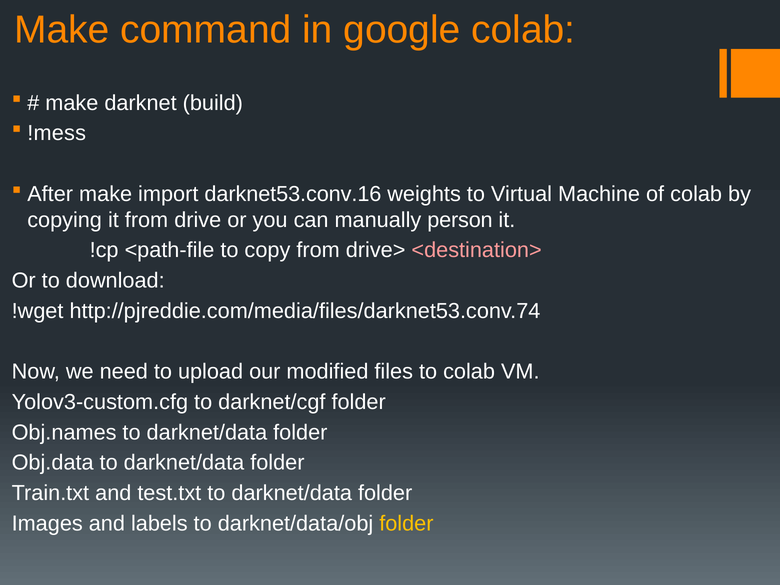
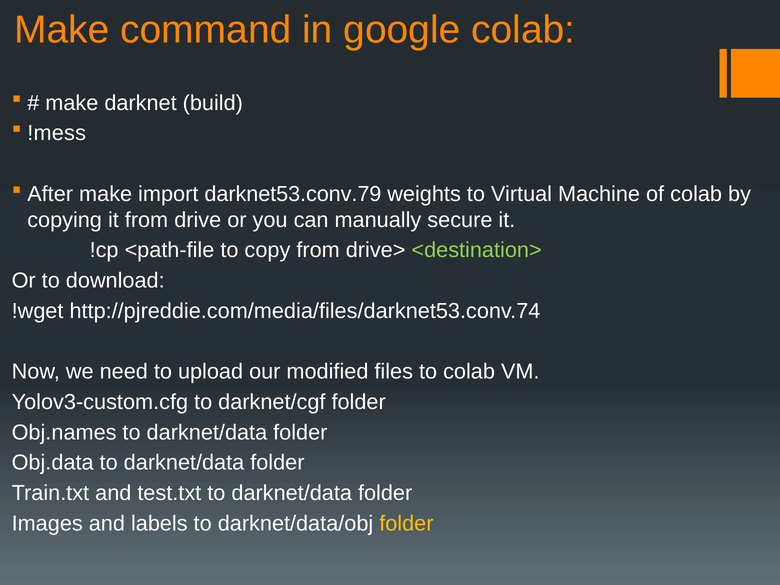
darknet53.conv.16: darknet53.conv.16 -> darknet53.conv.79
person: person -> secure
<destination> colour: pink -> light green
